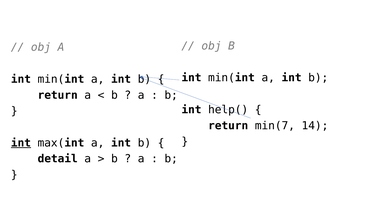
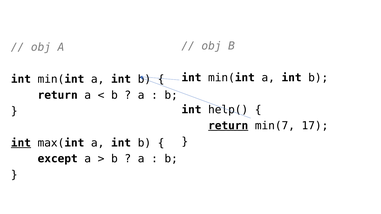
return at (228, 126) underline: none -> present
14: 14 -> 17
detail: detail -> except
